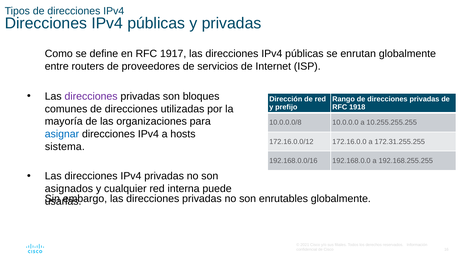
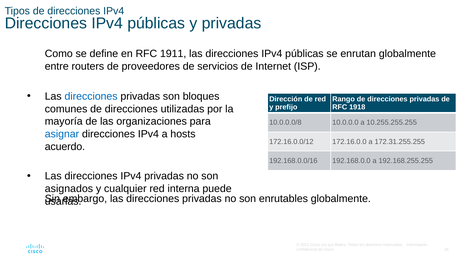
1917: 1917 -> 1911
direcciones at (91, 96) colour: purple -> blue
sistema: sistema -> acuerdo
